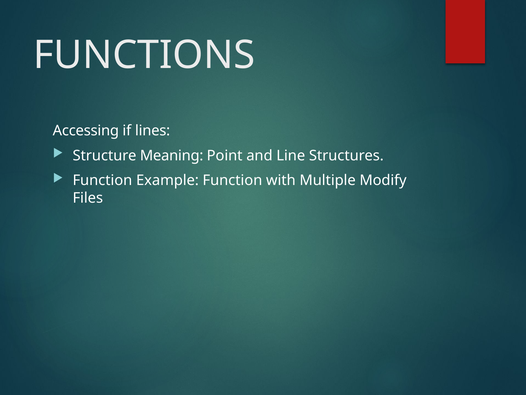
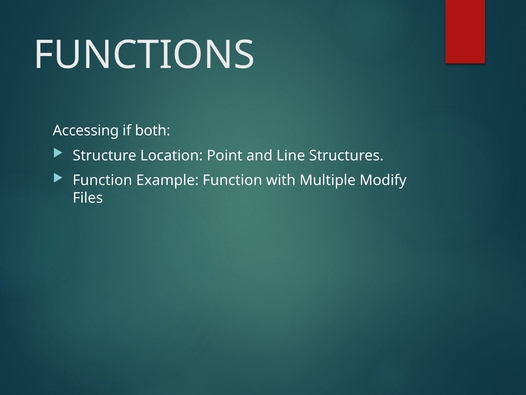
lines: lines -> both
Meaning: Meaning -> Location
